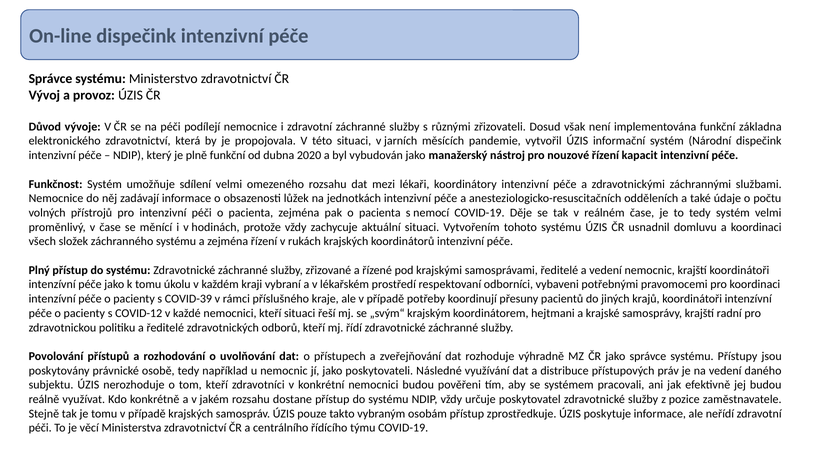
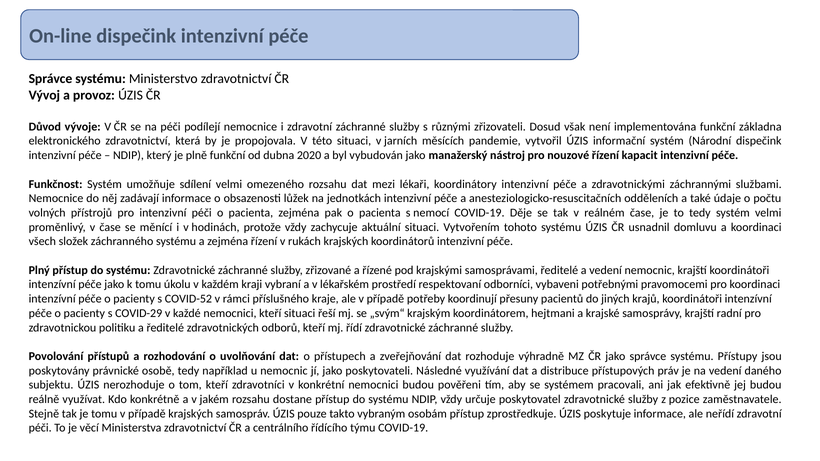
COVID-39: COVID-39 -> COVID-52
COVID-12: COVID-12 -> COVID-29
